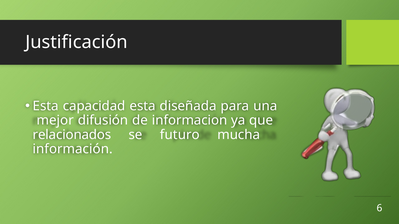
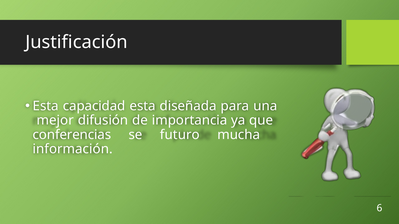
informacion: informacion -> importancia
relacionados: relacionados -> conferencias
